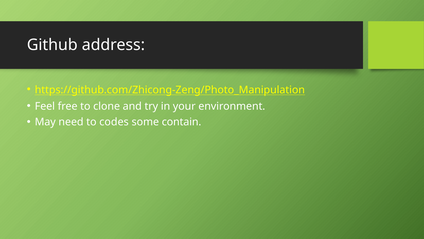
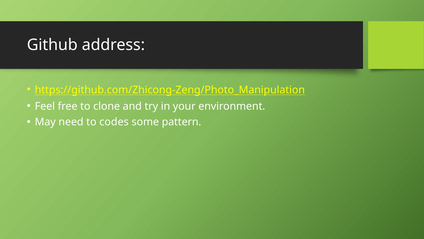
contain: contain -> pattern
